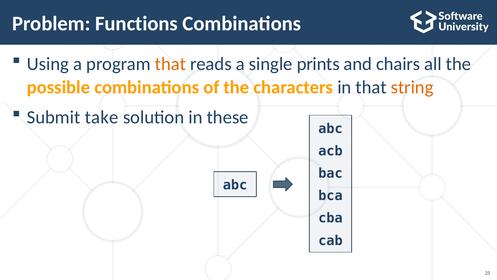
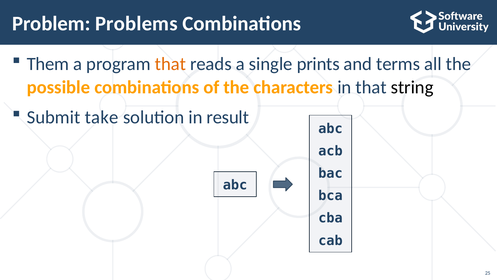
Functions: Functions -> Problems
Using: Using -> Them
chairs: chairs -> terms
string colour: orange -> black
these: these -> result
